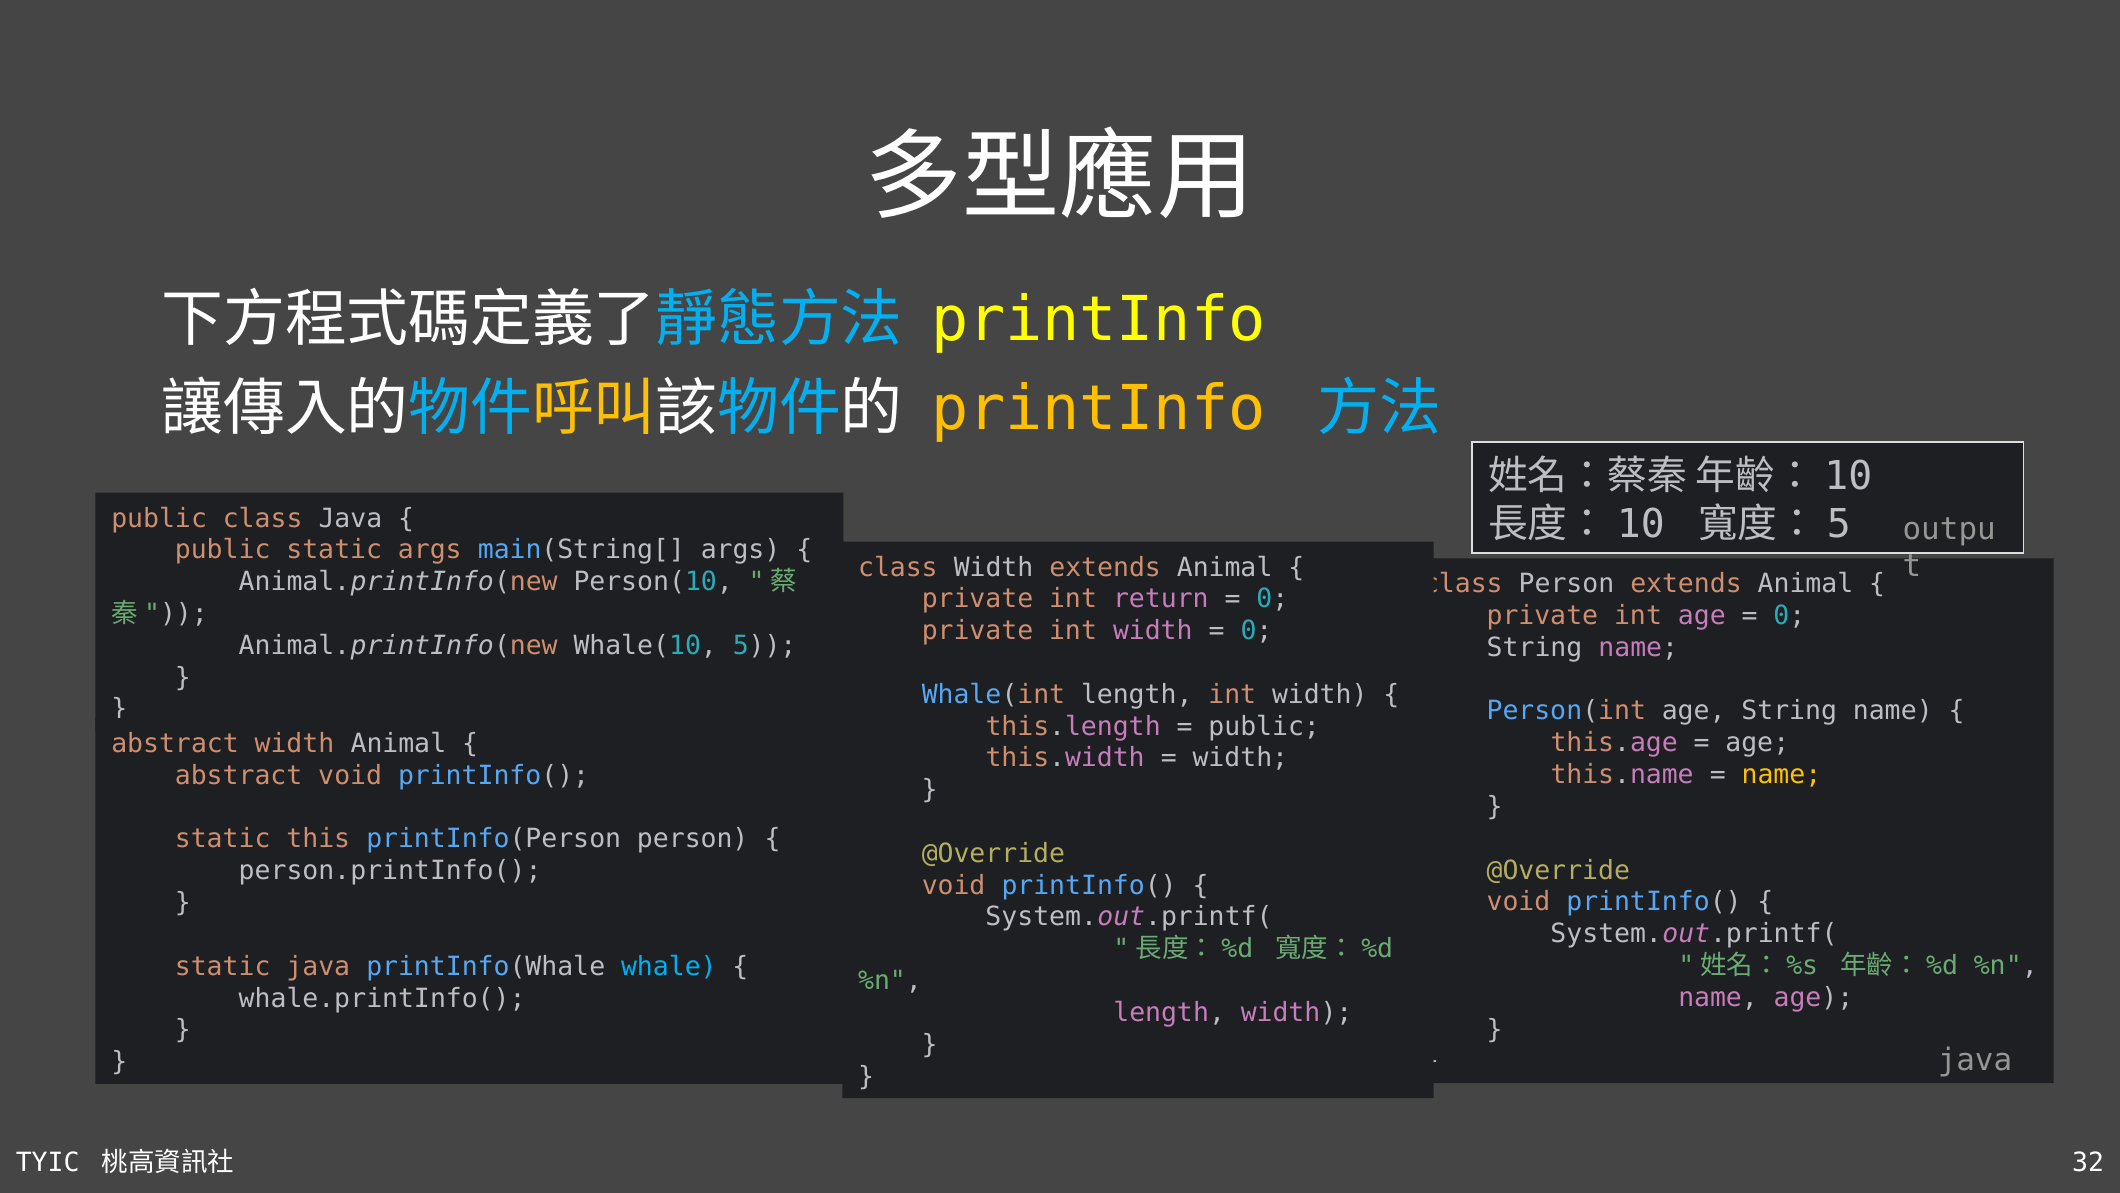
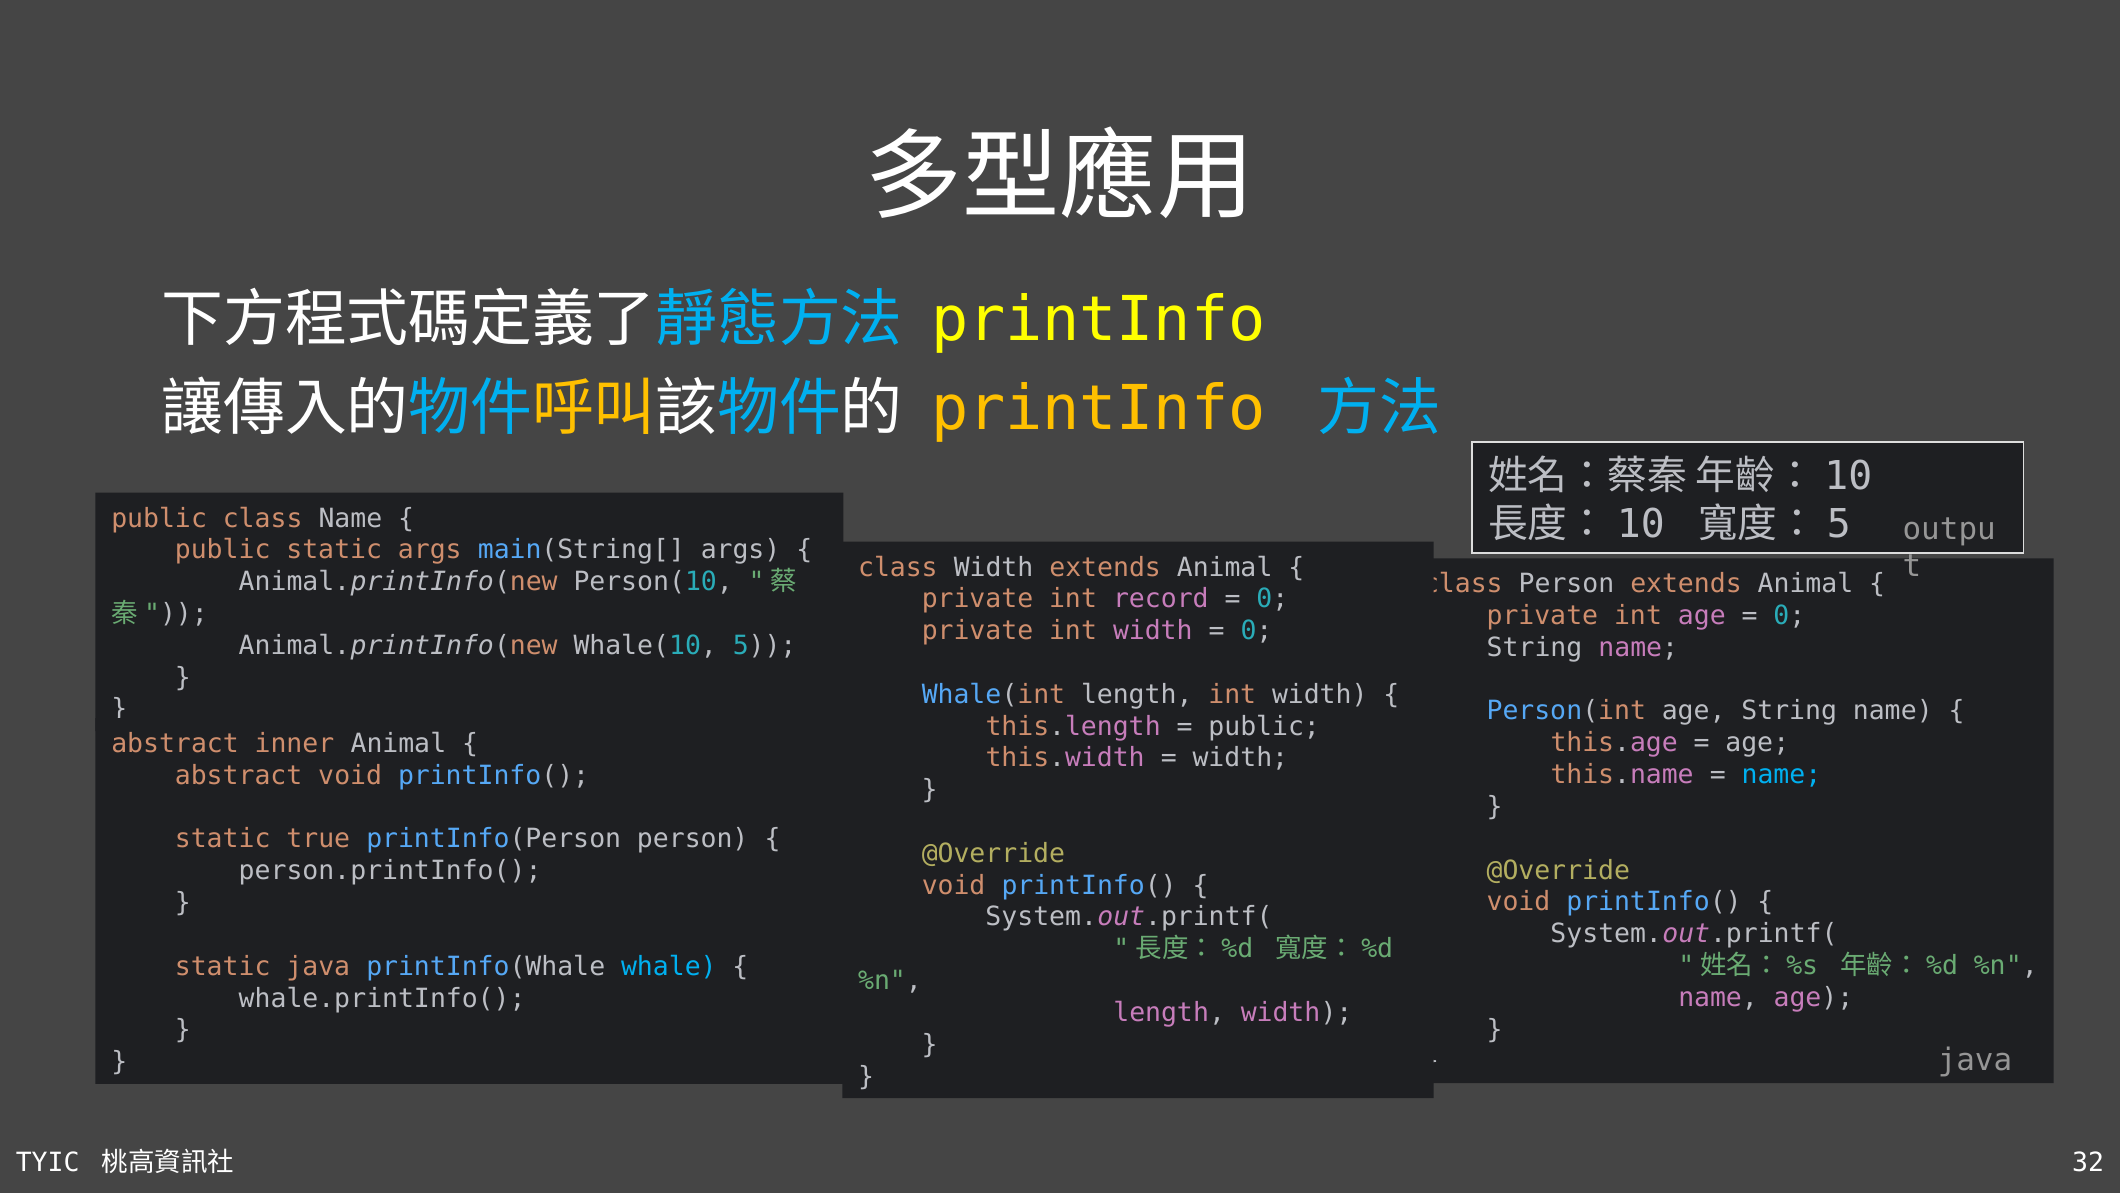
class Java: Java -> Name
return: return -> record
abstract width: width -> inner
name at (1781, 774) colour: yellow -> light blue
this: this -> true
